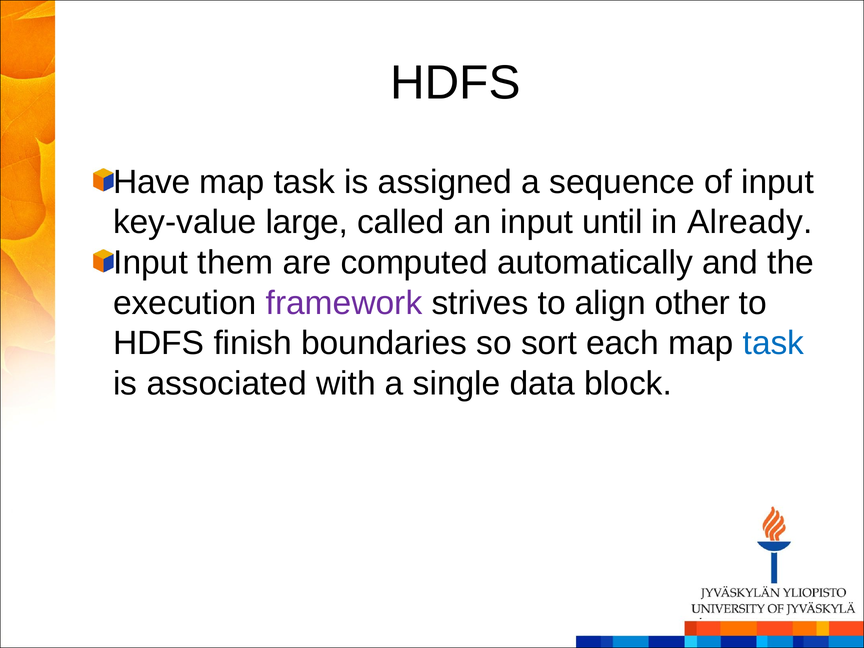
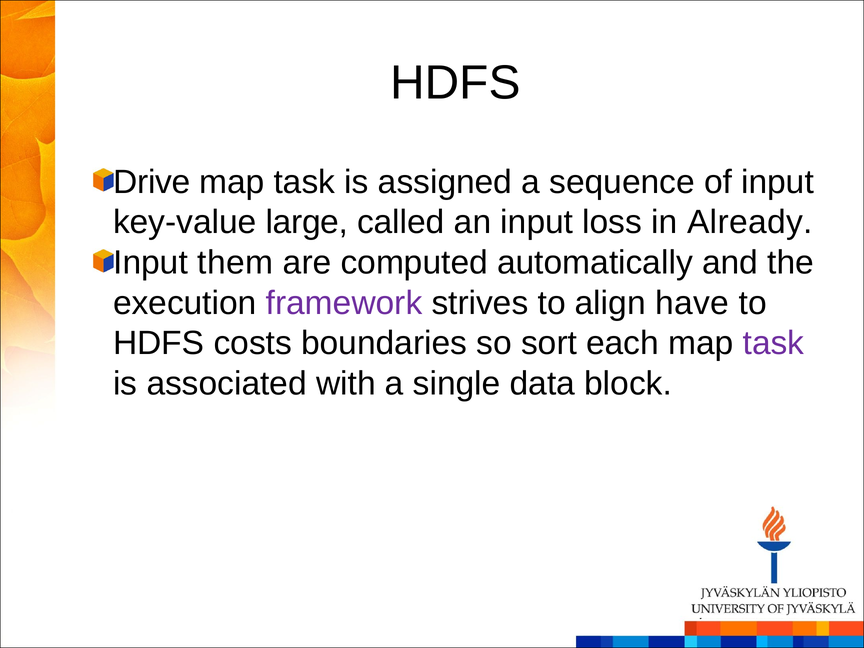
Have: Have -> Drive
until: until -> loss
other: other -> have
finish: finish -> costs
task at (774, 343) colour: blue -> purple
